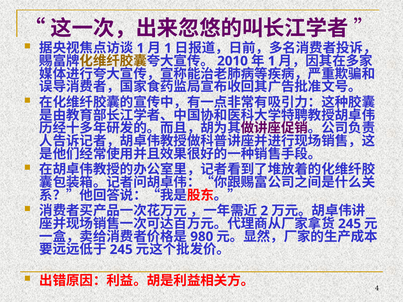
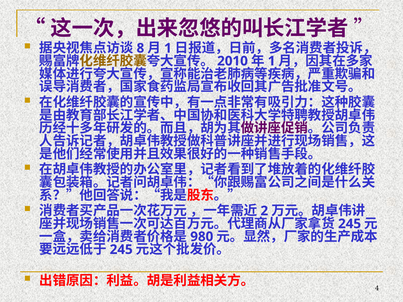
1 at (140, 48): 1 -> 8
